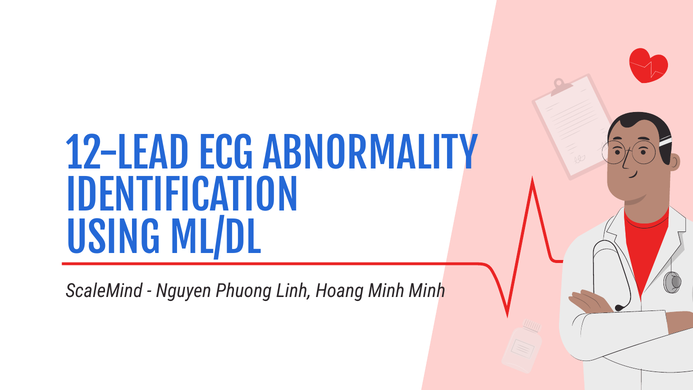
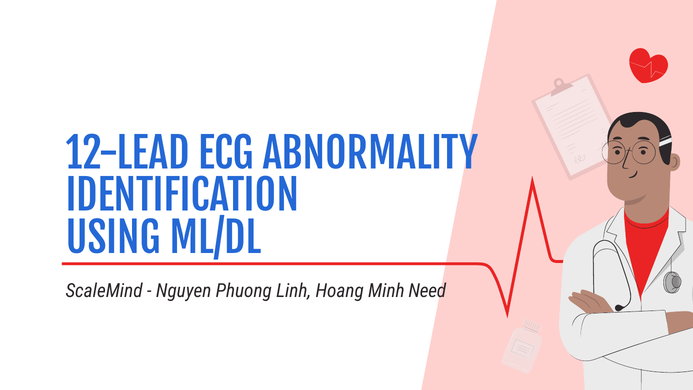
Minh Minh: Minh -> Need
